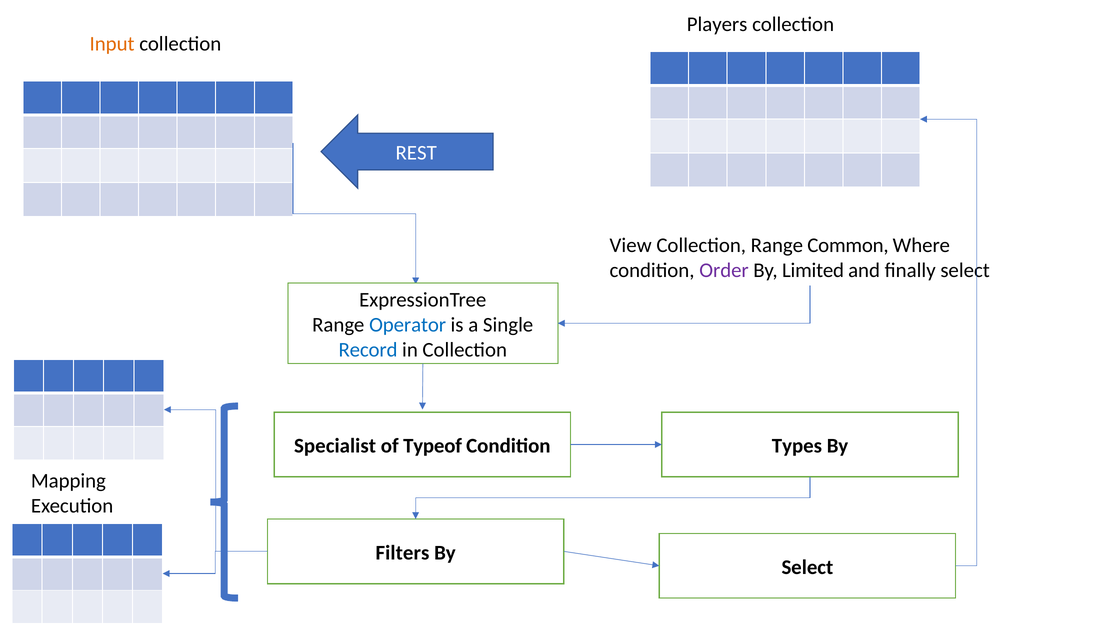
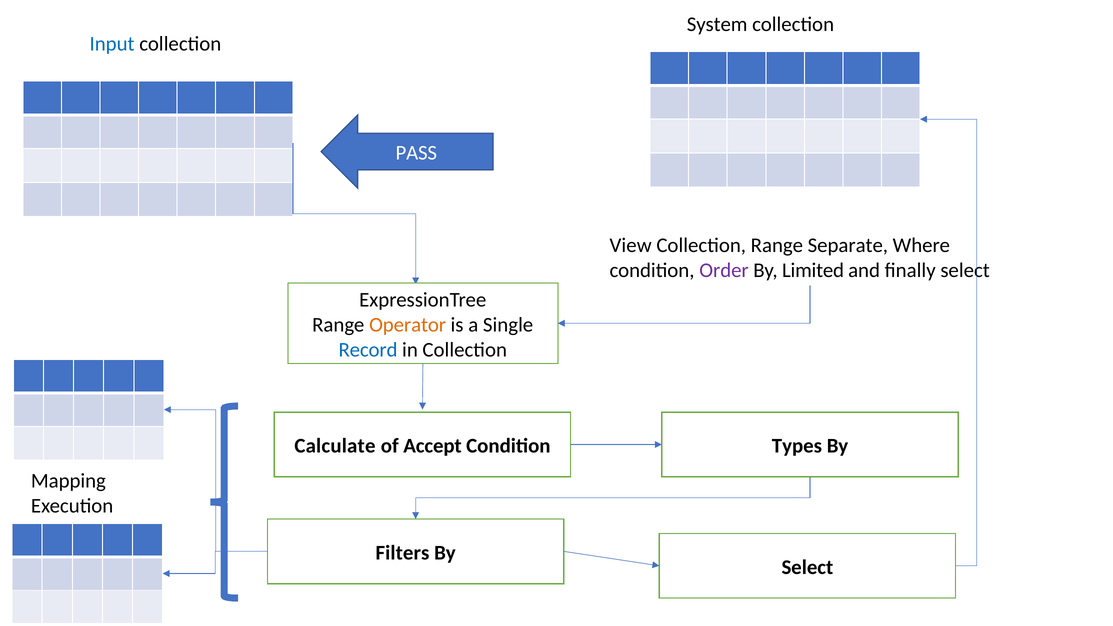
Players: Players -> System
Input colour: orange -> blue
REST: REST -> PASS
Common: Common -> Separate
Operator colour: blue -> orange
Specialist: Specialist -> Calculate
Typeof: Typeof -> Accept
